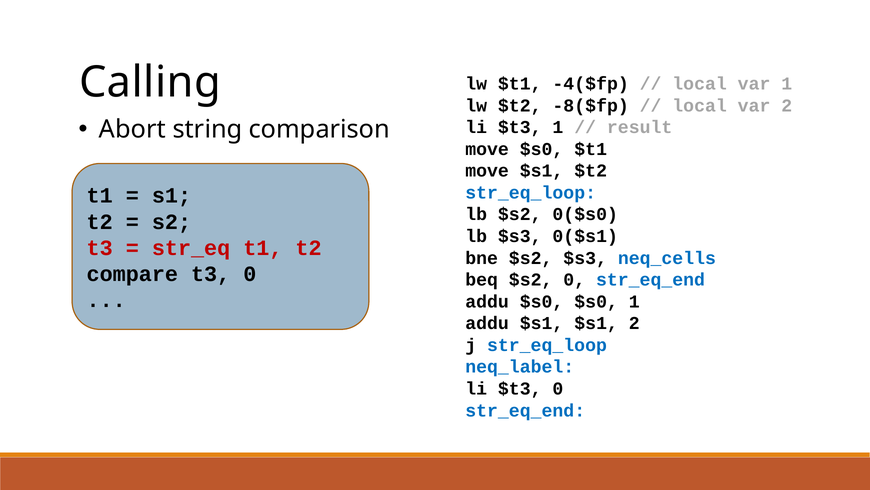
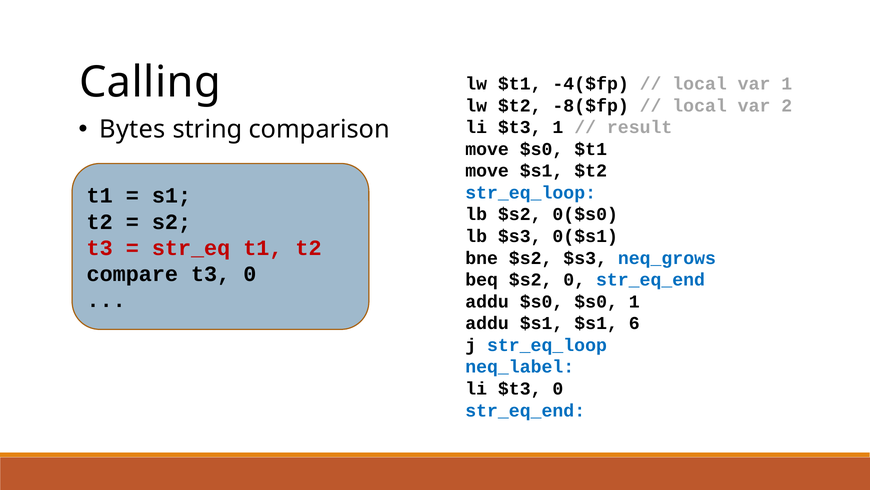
Abort: Abort -> Bytes
neq_cells: neq_cells -> neq_grows
$s1 2: 2 -> 6
